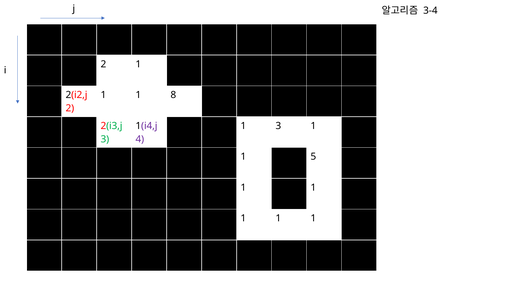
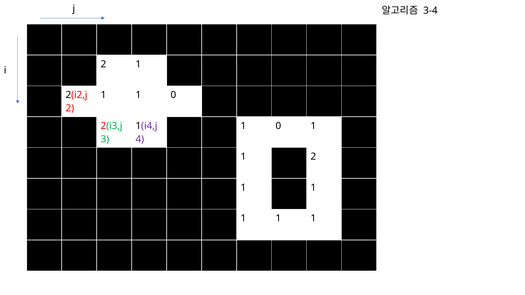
1 1 8: 8 -> 0
3 at (278, 126): 3 -> 0
1 5: 5 -> 2
